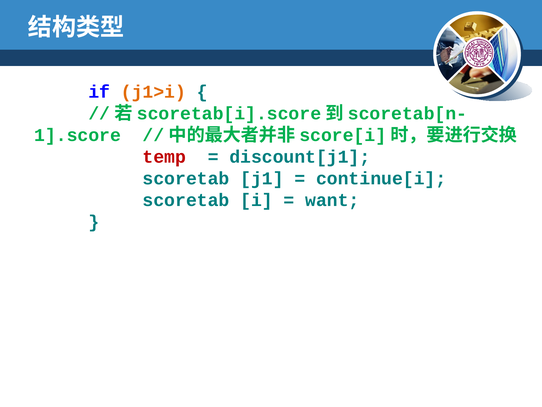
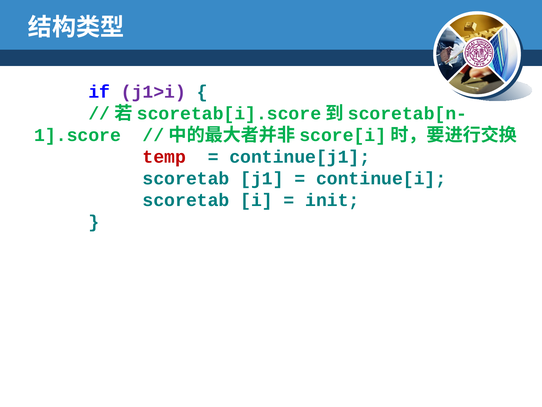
j1>i colour: orange -> purple
discount[j1: discount[j1 -> continue[j1
want: want -> init
